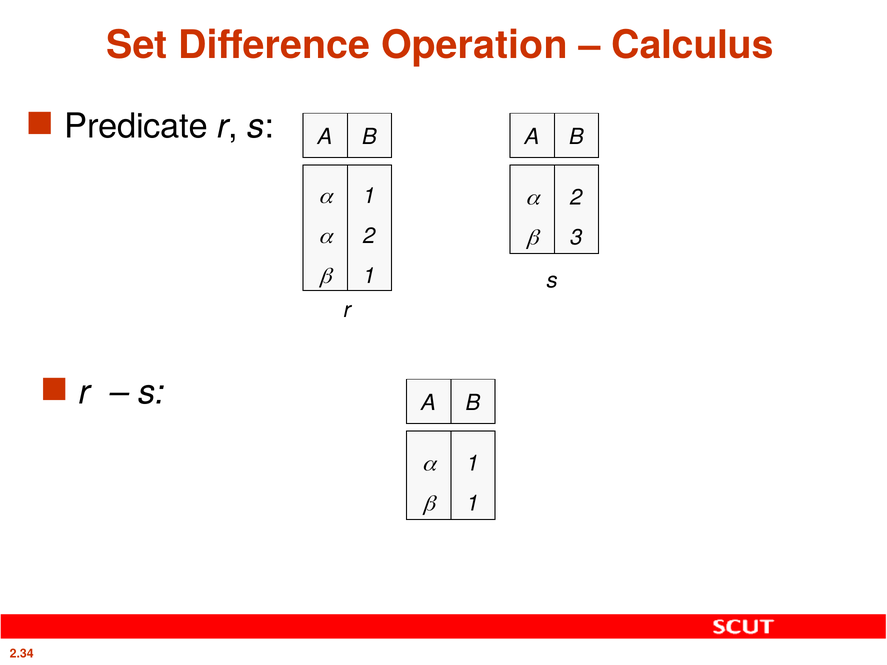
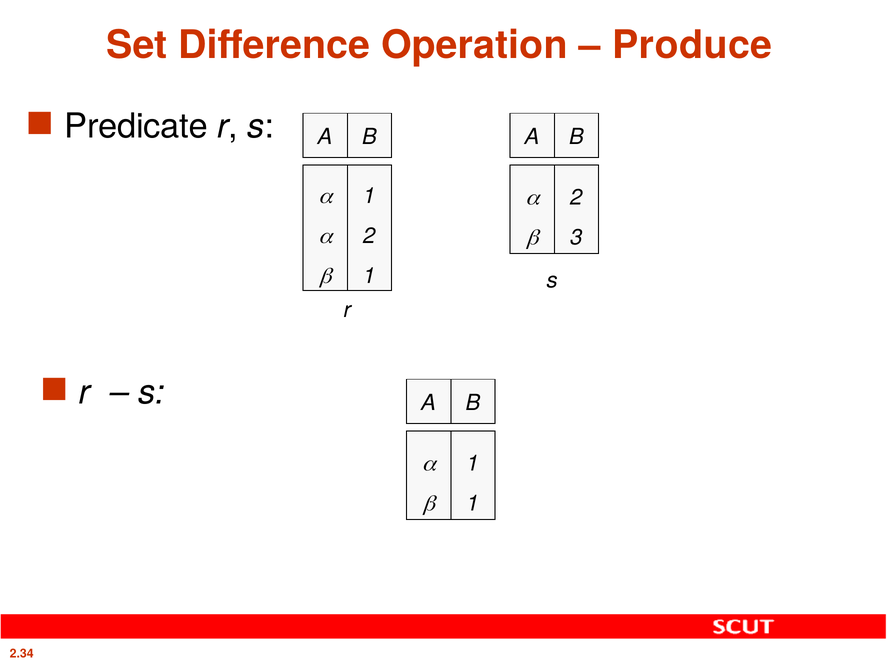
Calculus: Calculus -> Produce
